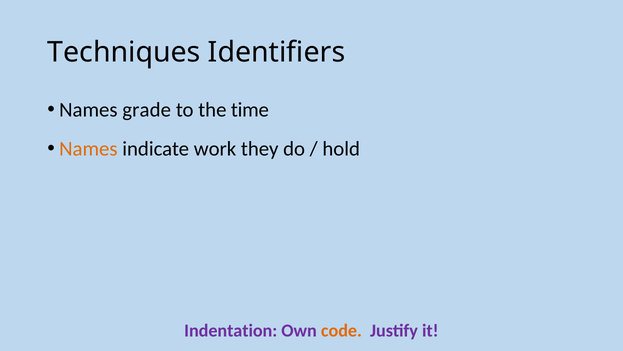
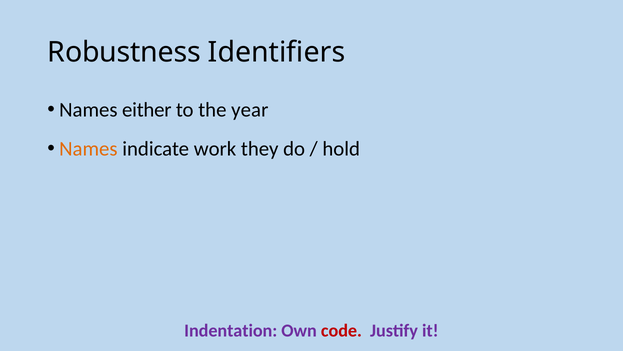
Techniques: Techniques -> Robustness
grade: grade -> either
time: time -> year
code colour: orange -> red
